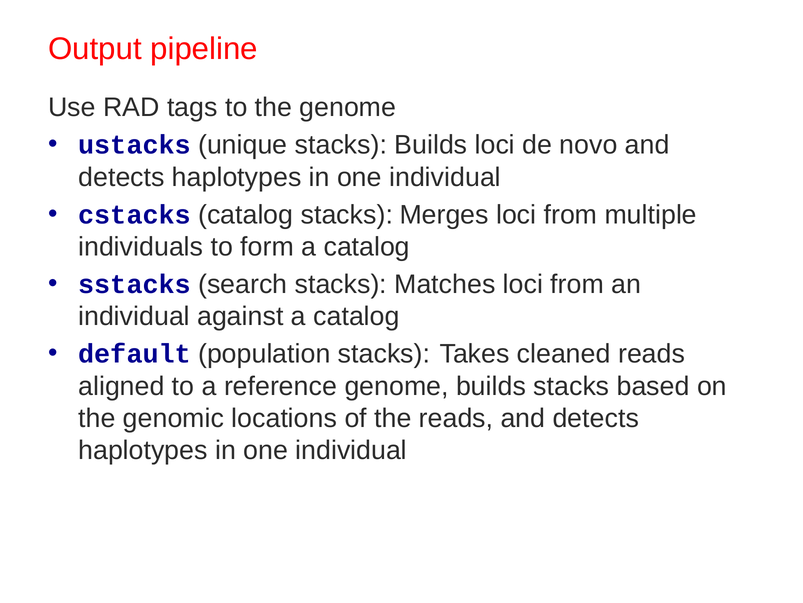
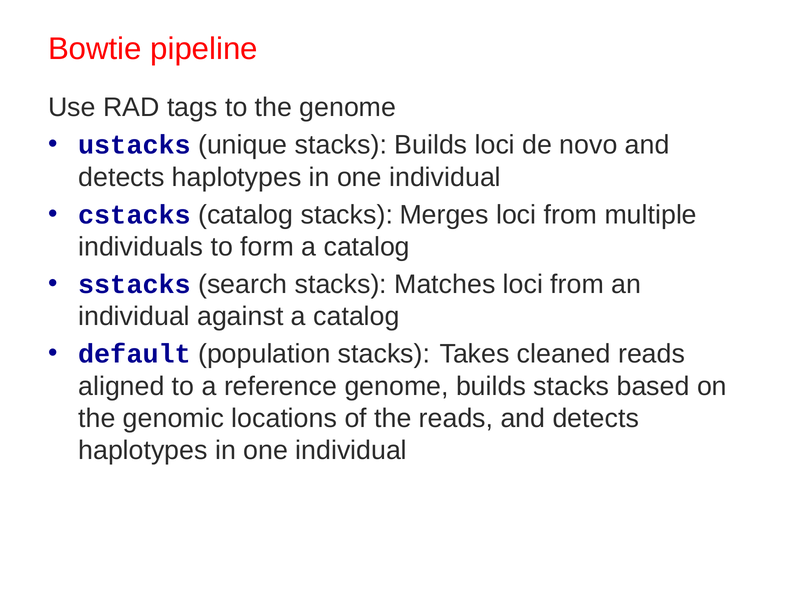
Output: Output -> Bowtie
